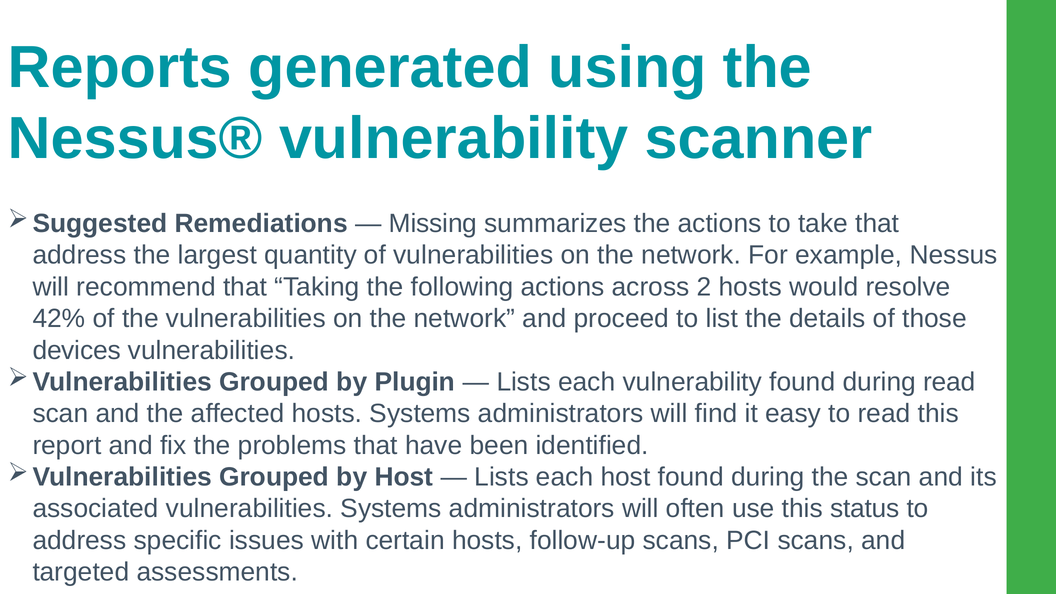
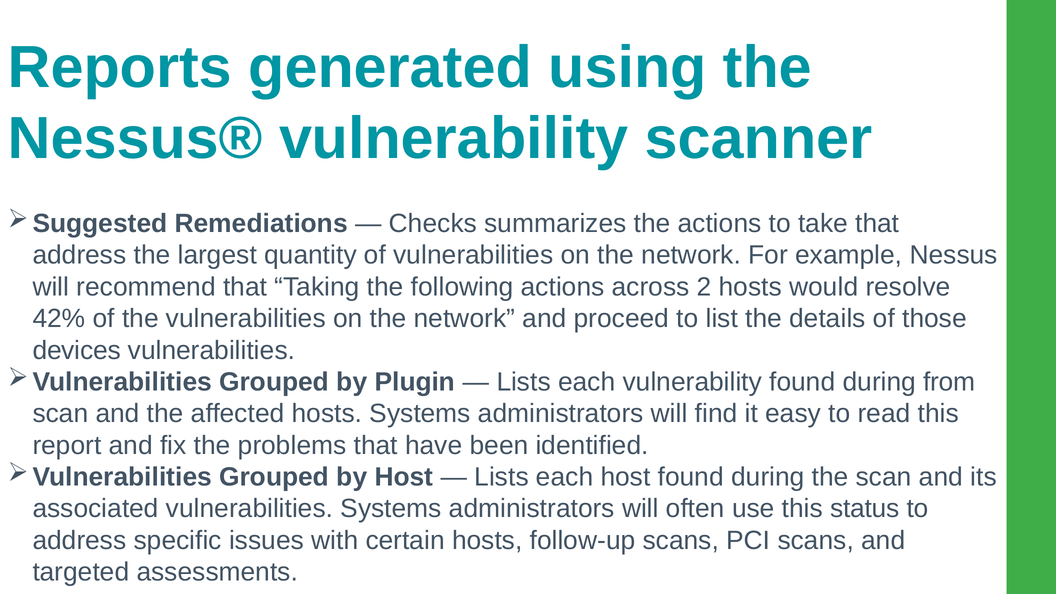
Missing: Missing -> Checks
during read: read -> from
